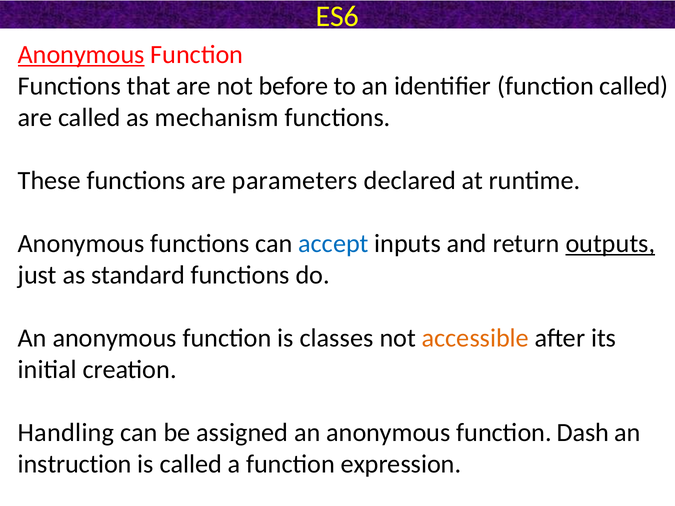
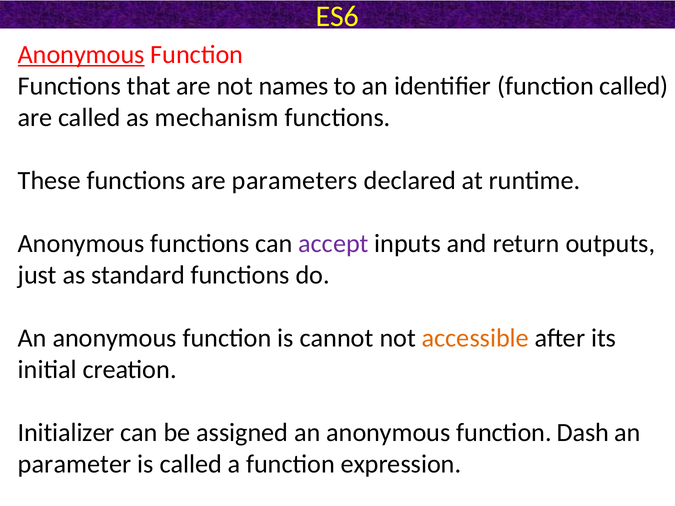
before: before -> names
accept colour: blue -> purple
outputs underline: present -> none
classes: classes -> cannot
Handling: Handling -> Initializer
instruction: instruction -> parameter
